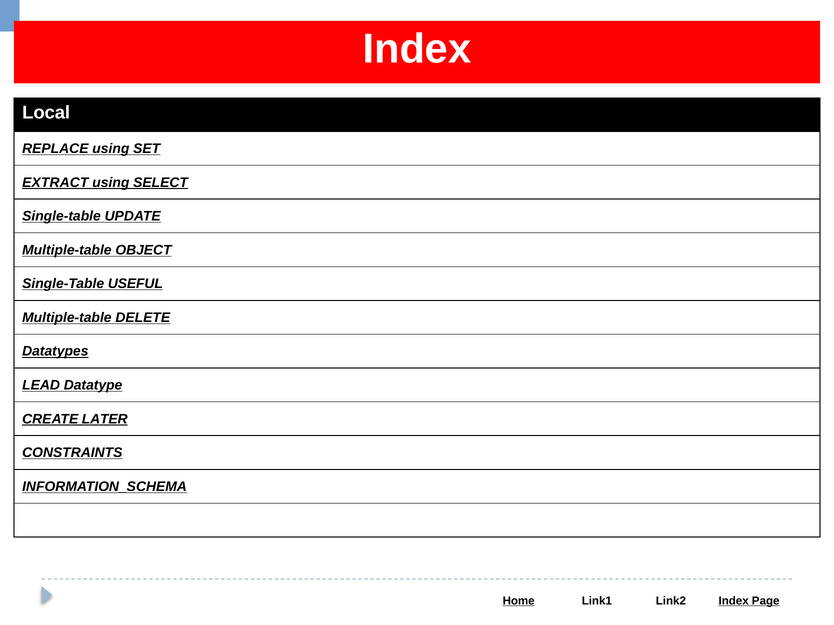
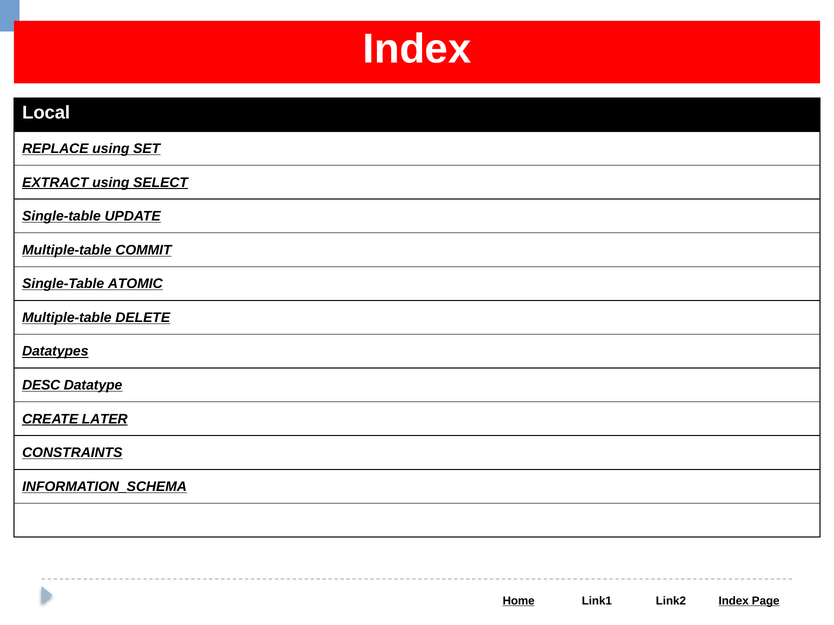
OBJECT: OBJECT -> COMMIT
USEFUL: USEFUL -> ATOMIC
LEAD: LEAD -> DESC
